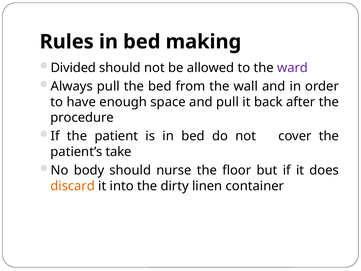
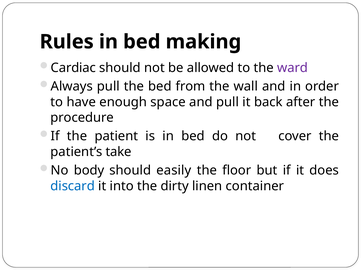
Divided: Divided -> Cardiac
nurse: nurse -> easily
discard colour: orange -> blue
